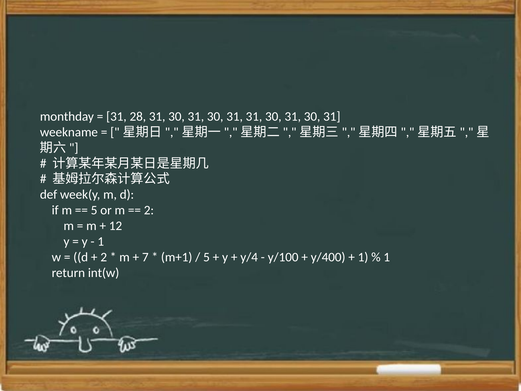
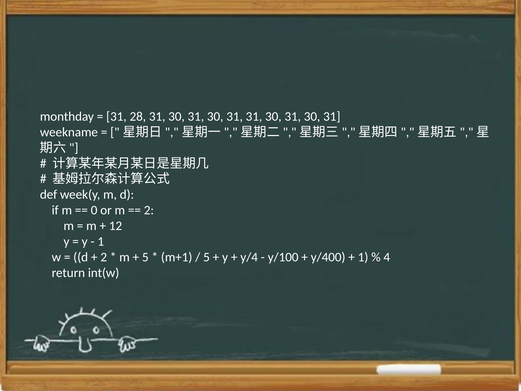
5 at (94, 210): 5 -> 0
7 at (145, 257): 7 -> 5
1 at (387, 257): 1 -> 4
